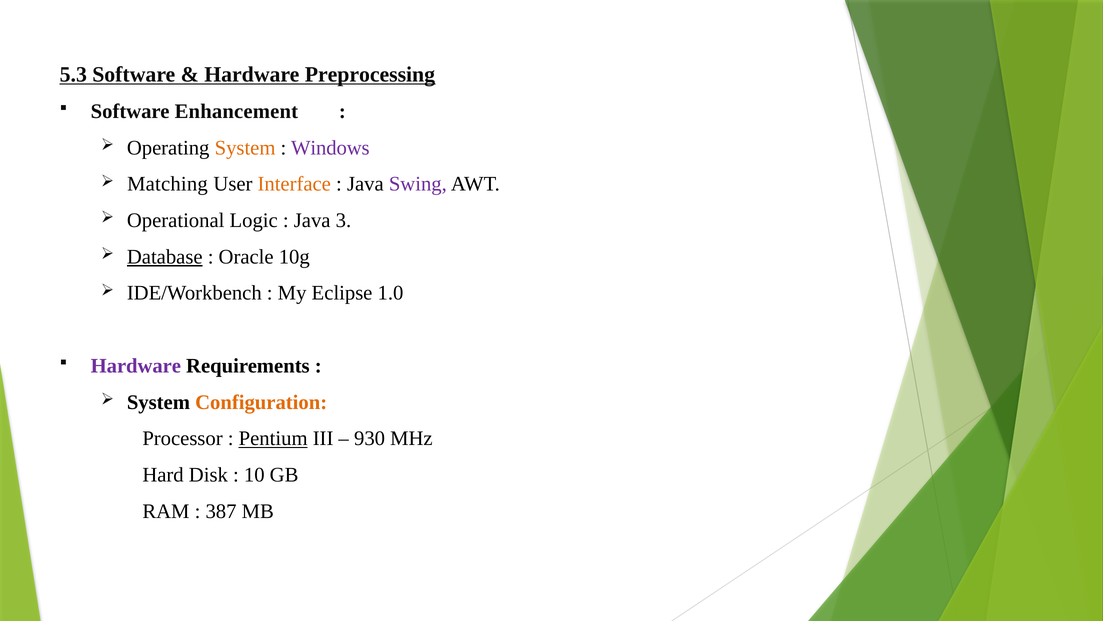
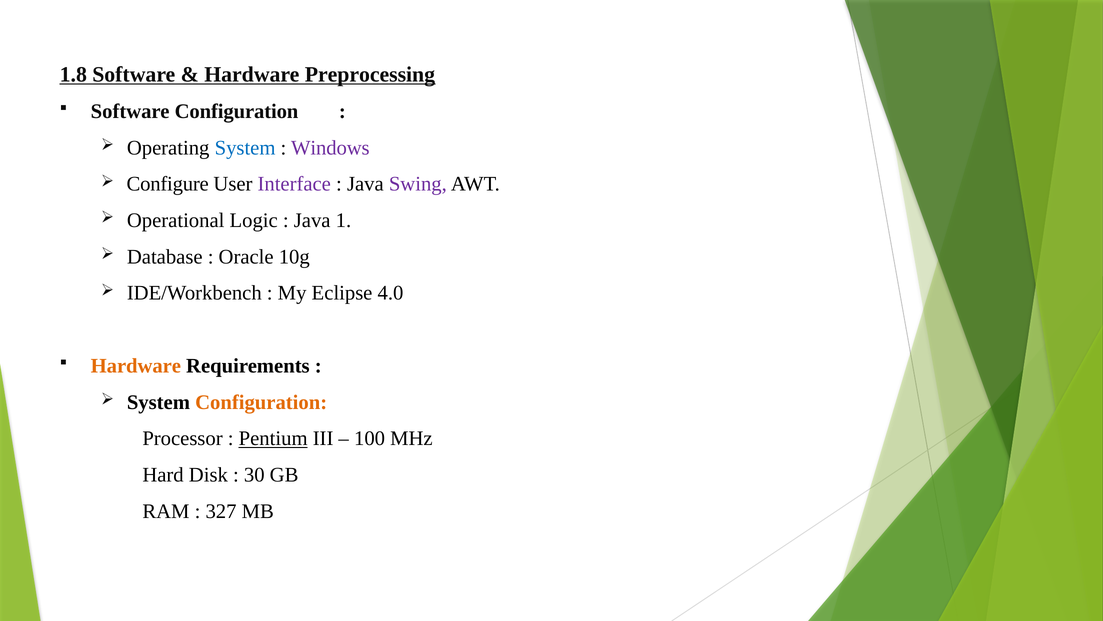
5.3: 5.3 -> 1.8
Software Enhancement: Enhancement -> Configuration
System at (245, 148) colour: orange -> blue
Matching: Matching -> Configure
Interface colour: orange -> purple
3: 3 -> 1
Database underline: present -> none
1.0: 1.0 -> 4.0
Hardware at (136, 365) colour: purple -> orange
930: 930 -> 100
10: 10 -> 30
387: 387 -> 327
